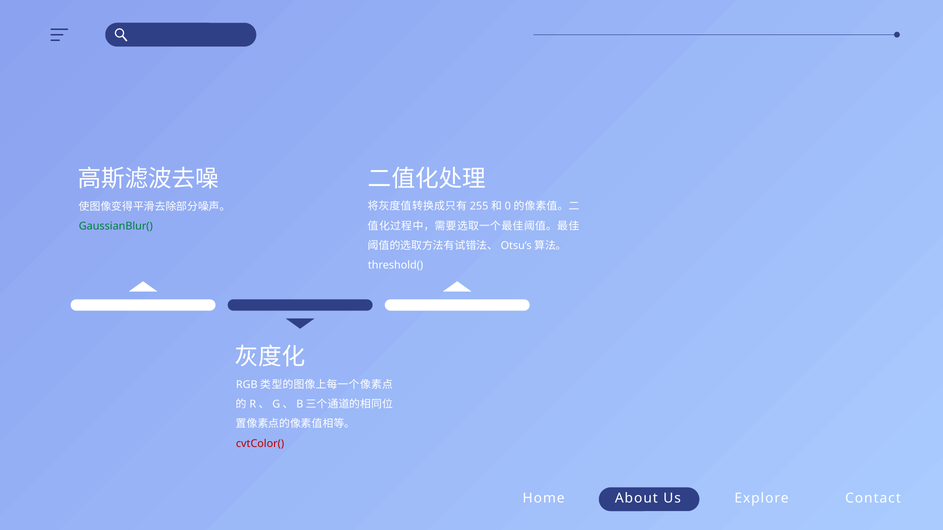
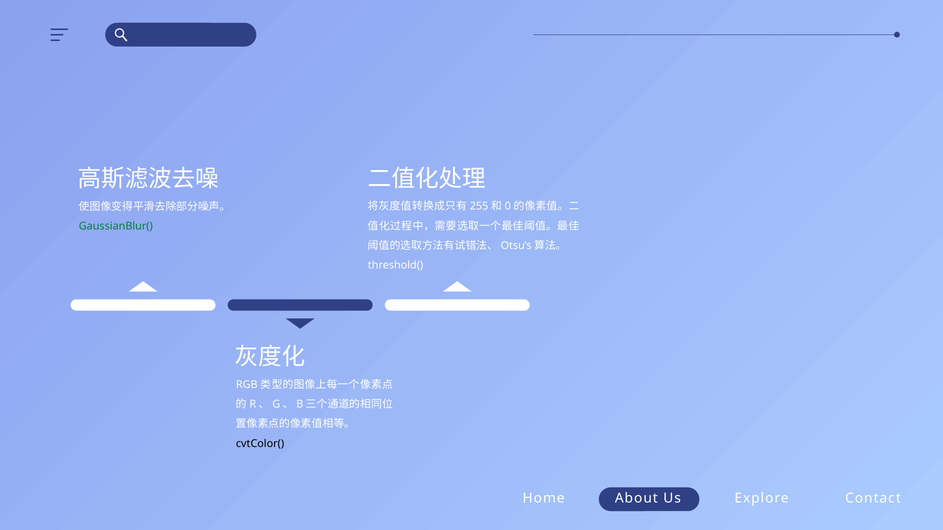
cvtColor( colour: red -> black
